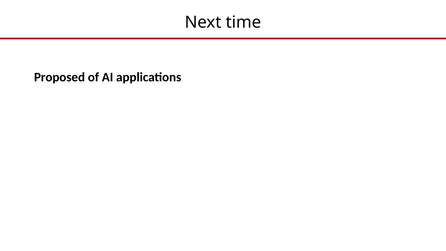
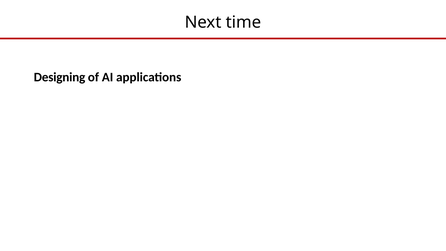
Proposed: Proposed -> Designing
